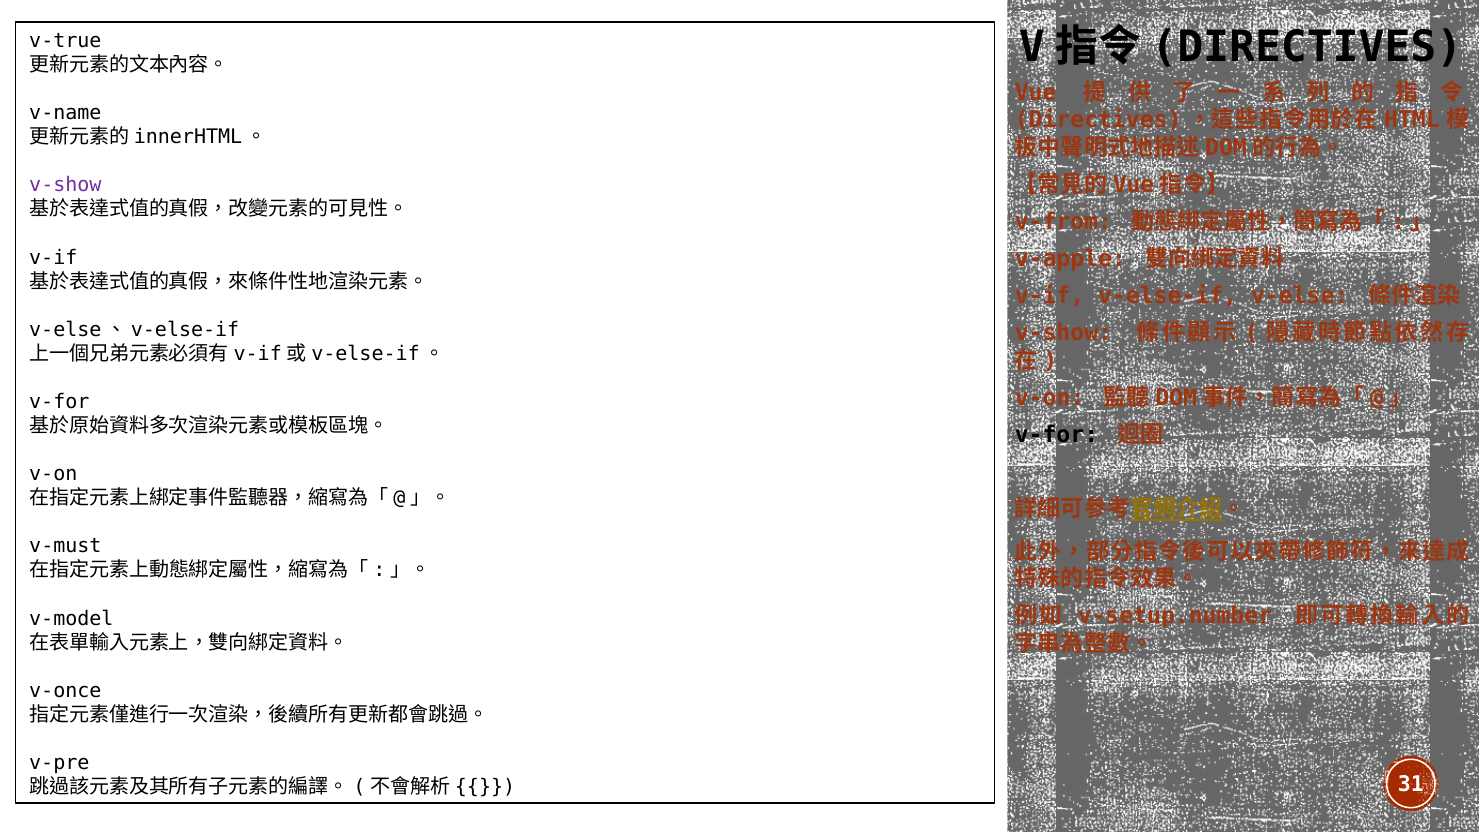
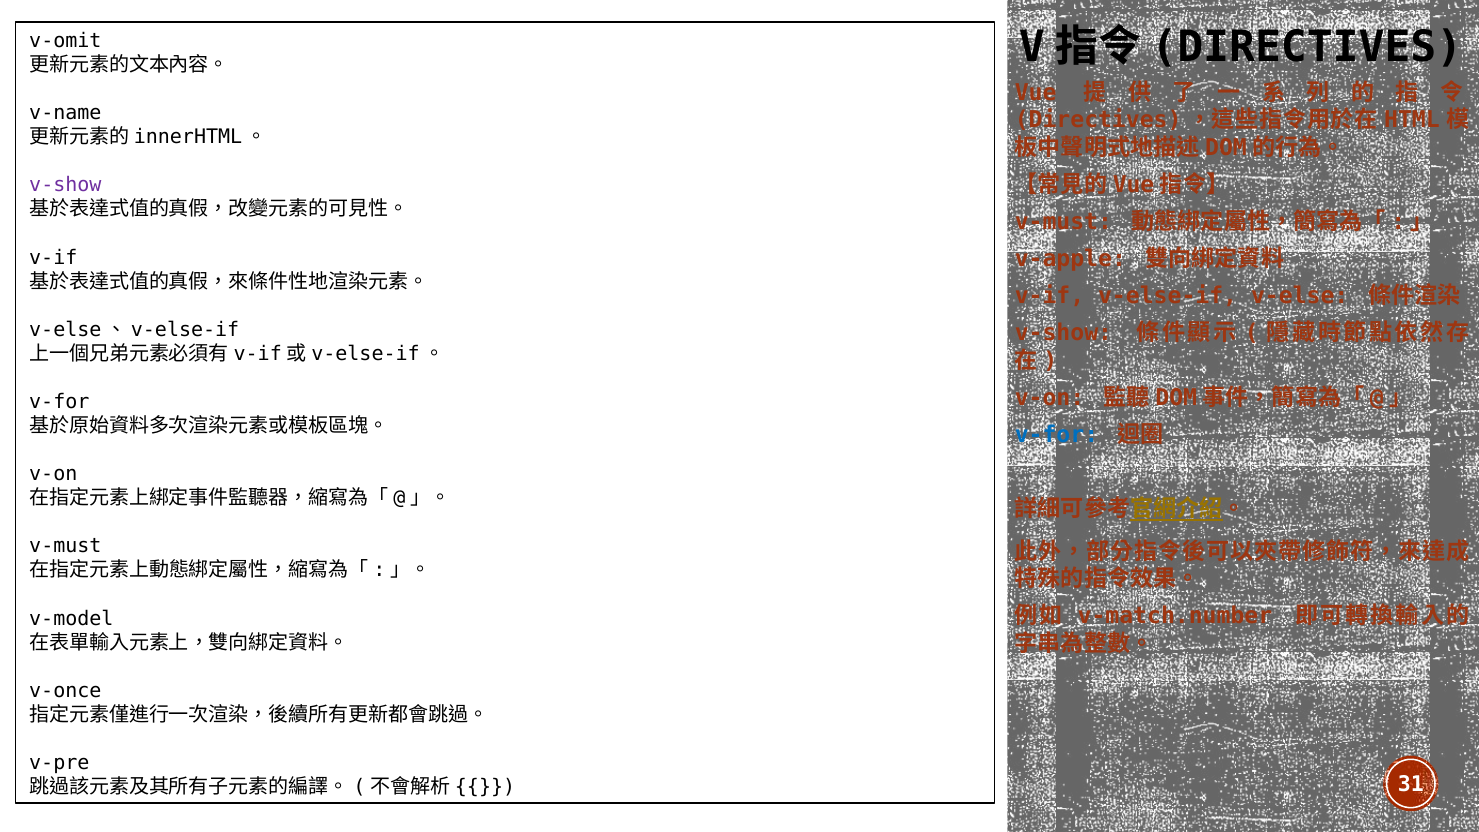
v-true: v-true -> v-omit
v-from at (1063, 222): v-from -> v-must
v-for at (1056, 435) colour: black -> blue
v-setup.number: v-setup.number -> v-match.number
